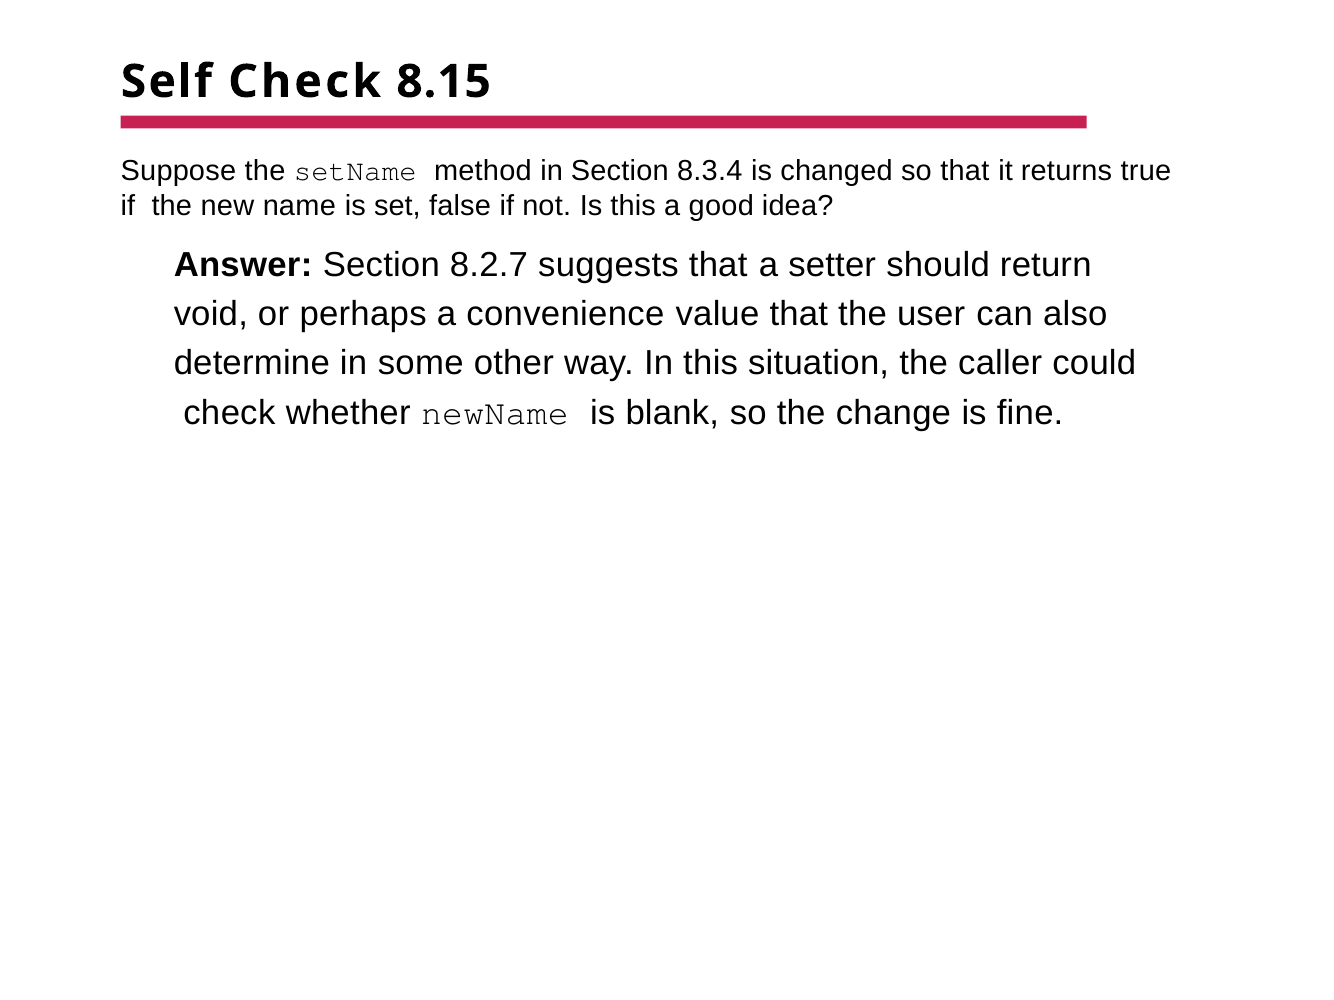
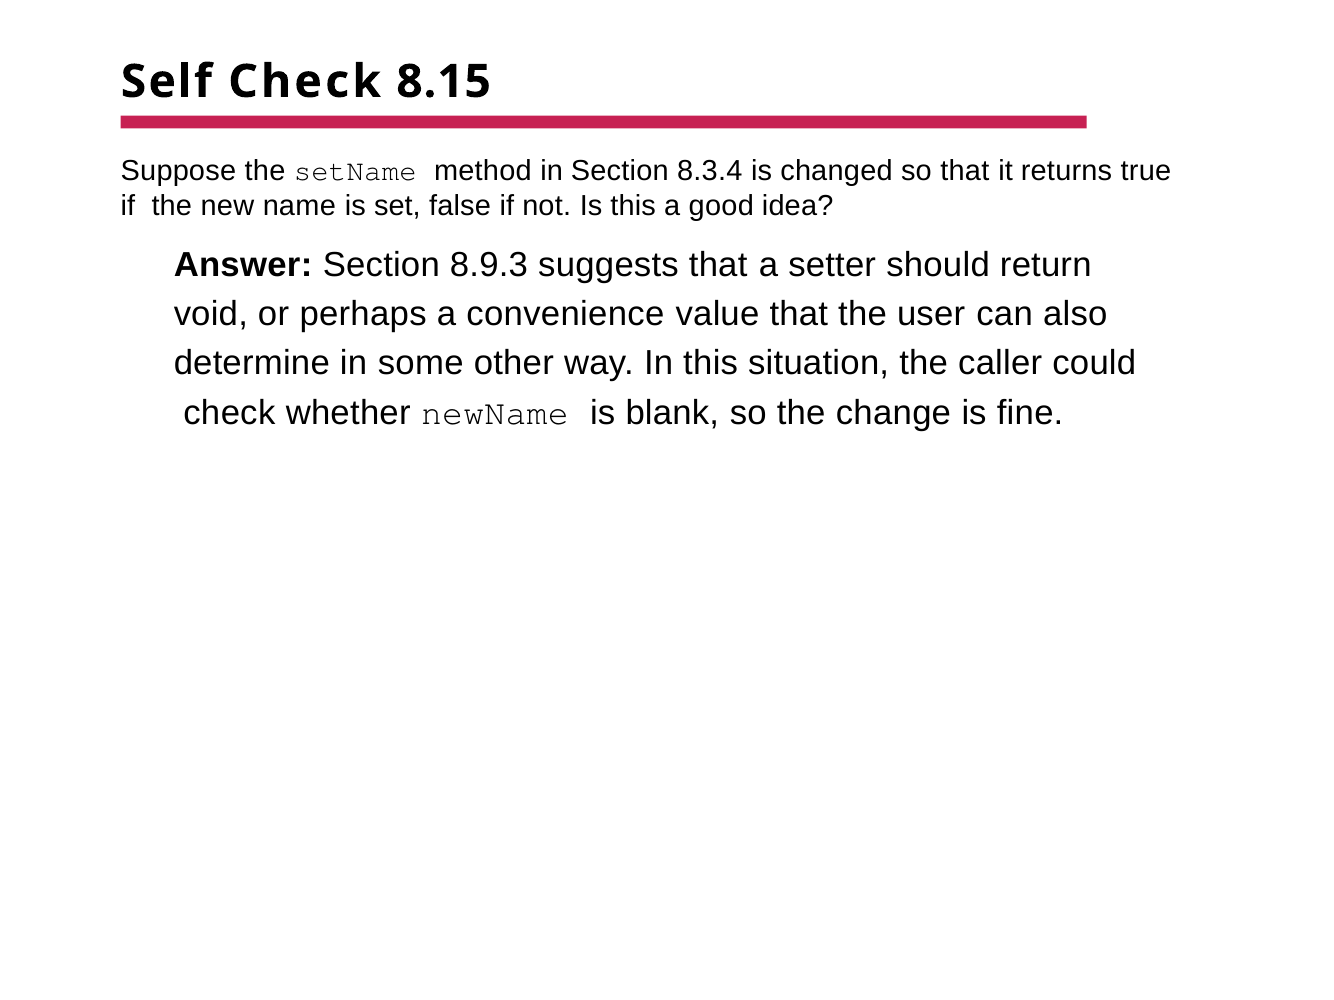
8.2.7: 8.2.7 -> 8.9.3
